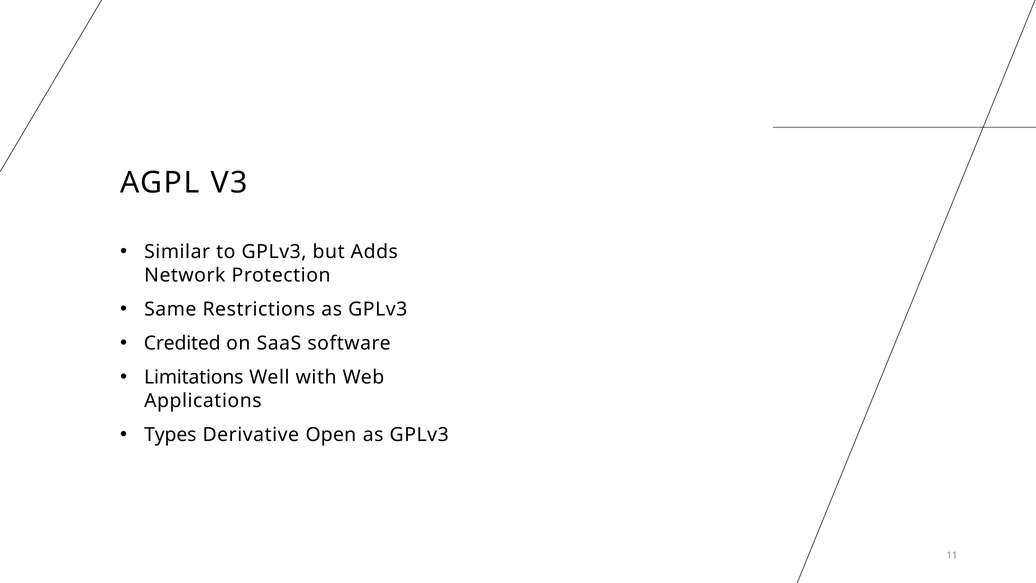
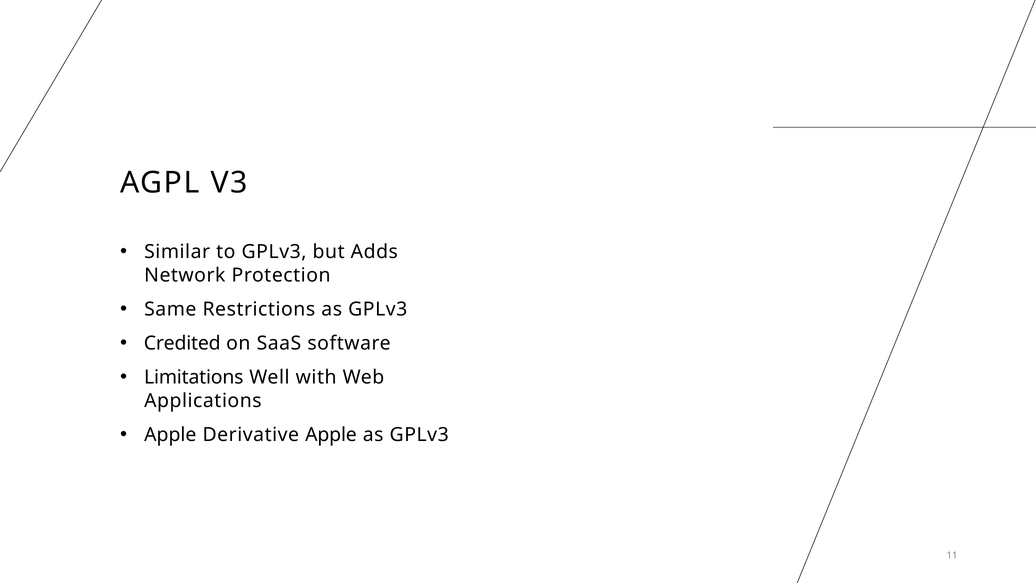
Types at (170, 435): Types -> Apple
Derivative Open: Open -> Apple
